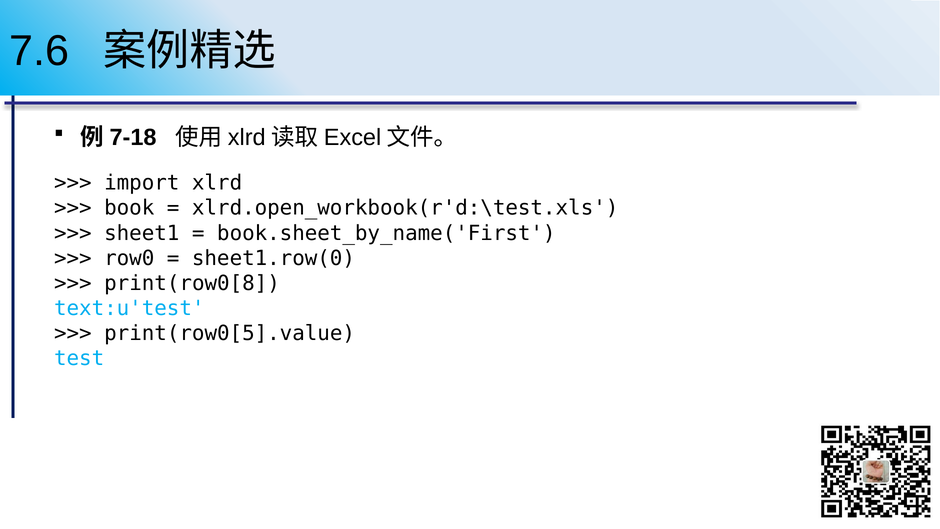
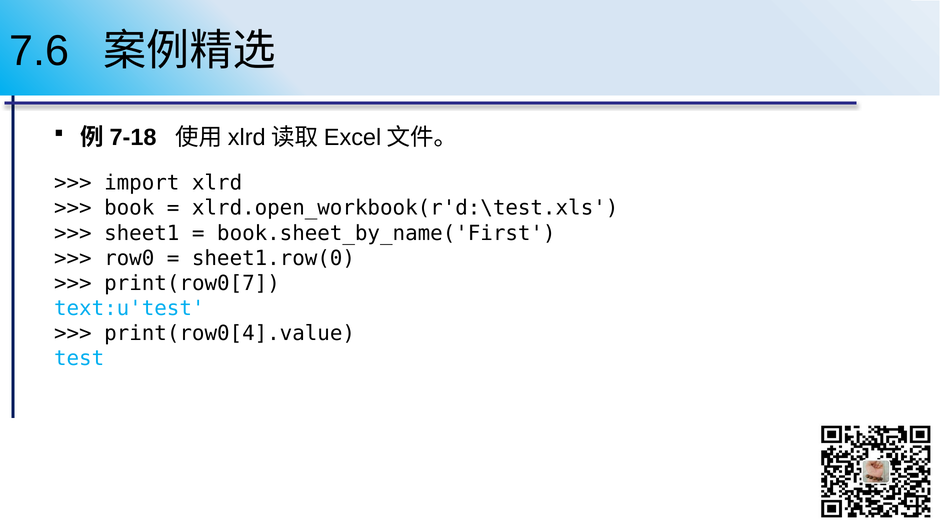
print(row0[8: print(row0[8 -> print(row0[7
print(row0[5].value: print(row0[5].value -> print(row0[4].value
